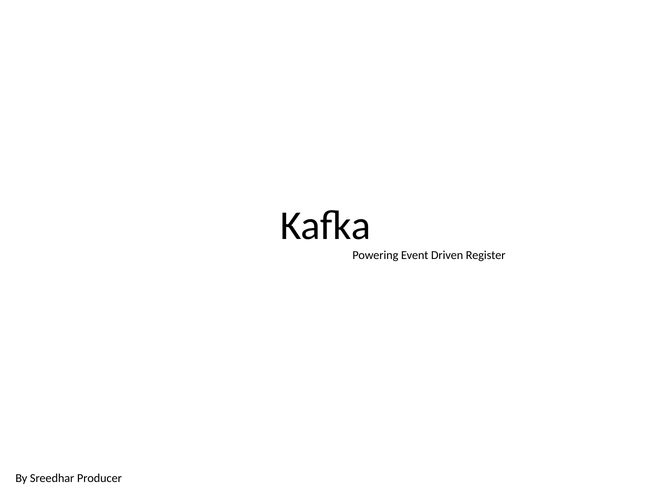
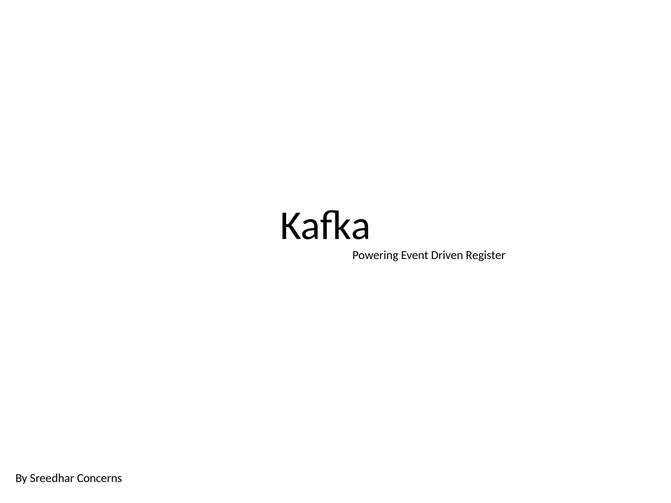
Producer: Producer -> Concerns
